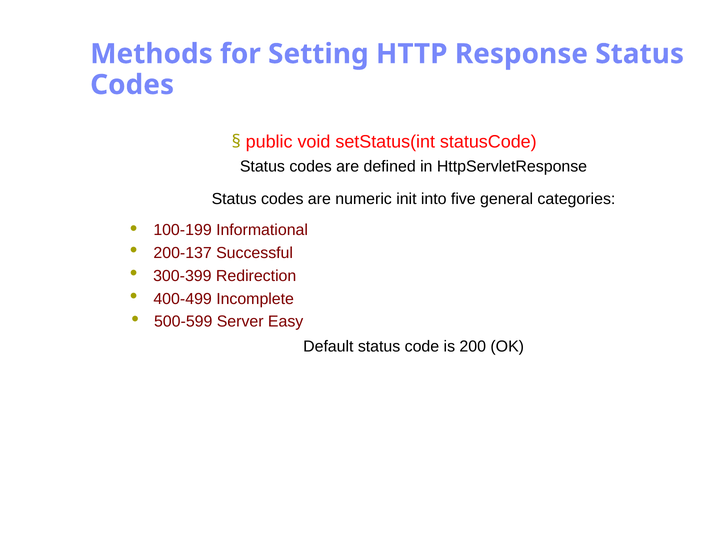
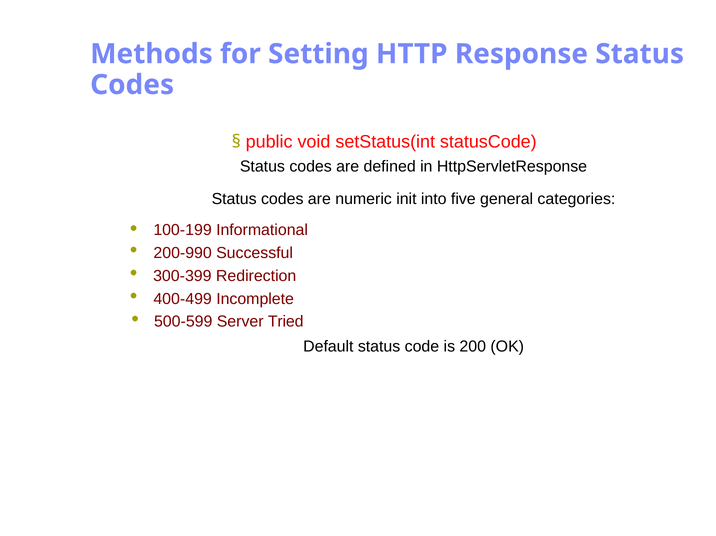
200-137: 200-137 -> 200-990
Easy: Easy -> Tried
